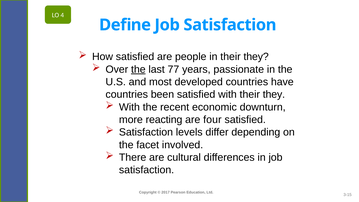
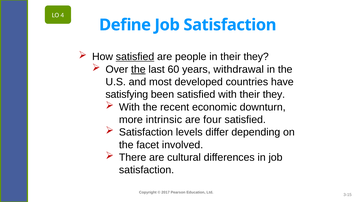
satisfied at (135, 57) underline: none -> present
77: 77 -> 60
passionate: passionate -> withdrawal
countries at (127, 94): countries -> satisfying
reacting: reacting -> intrinsic
